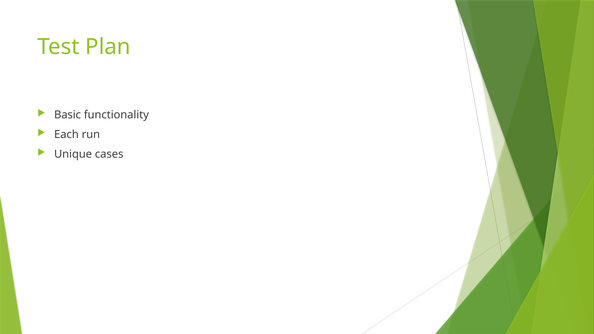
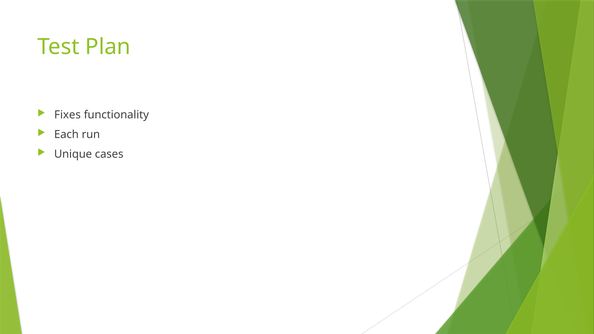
Basic: Basic -> Fixes
